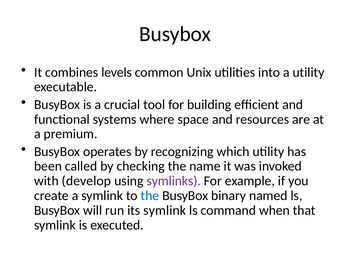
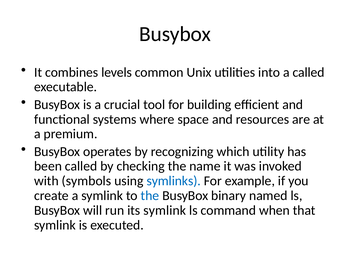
a utility: utility -> called
develop: develop -> symbols
symlinks colour: purple -> blue
